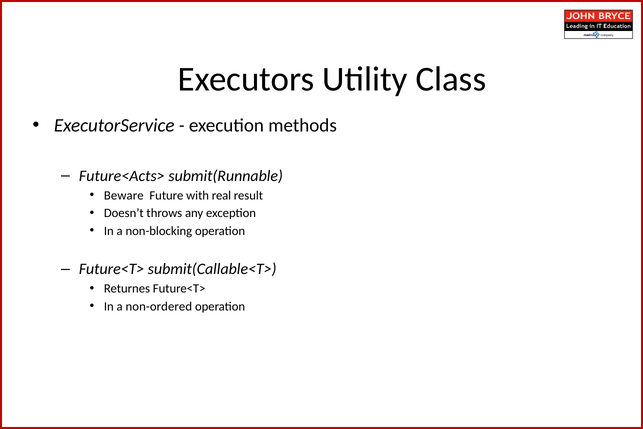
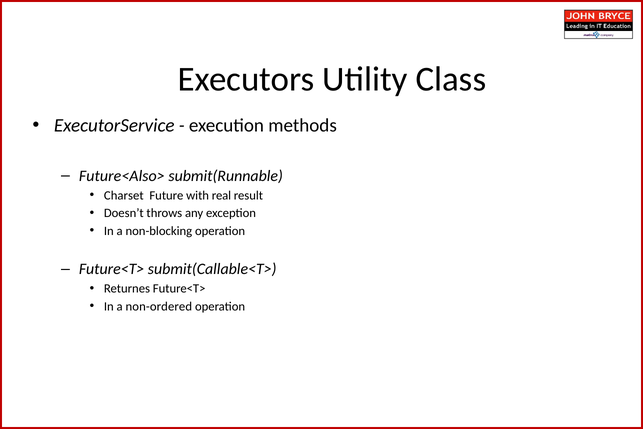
Future<Acts>: Future<Acts> -> Future<Also>
Beware: Beware -> Charset
